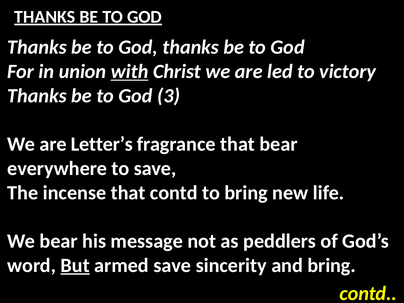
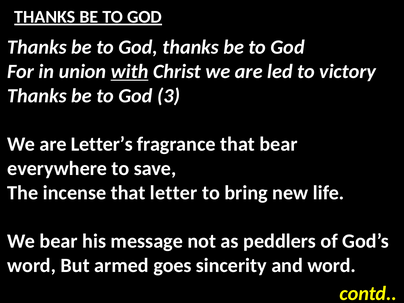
that contd: contd -> letter
But underline: present -> none
armed save: save -> goes
and bring: bring -> word
